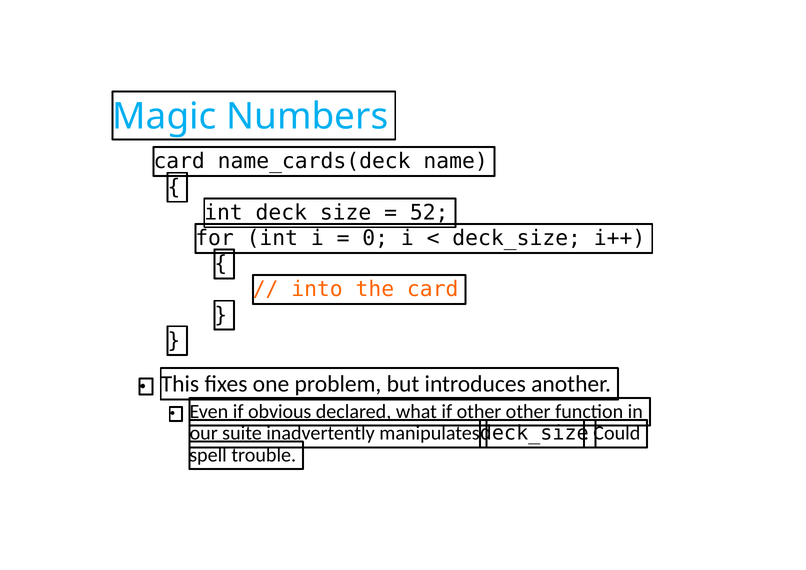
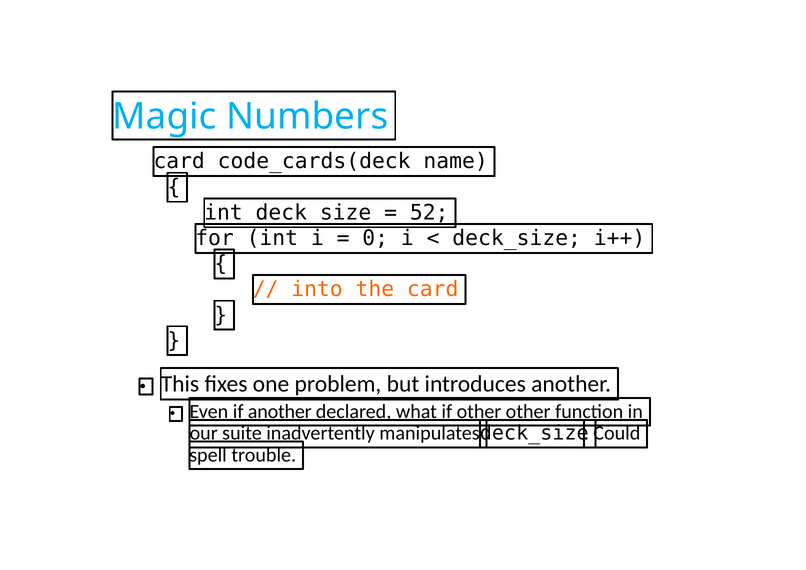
name_cards(deck: name_cards(deck -> code_cards(deck
if obvious: obvious -> another
